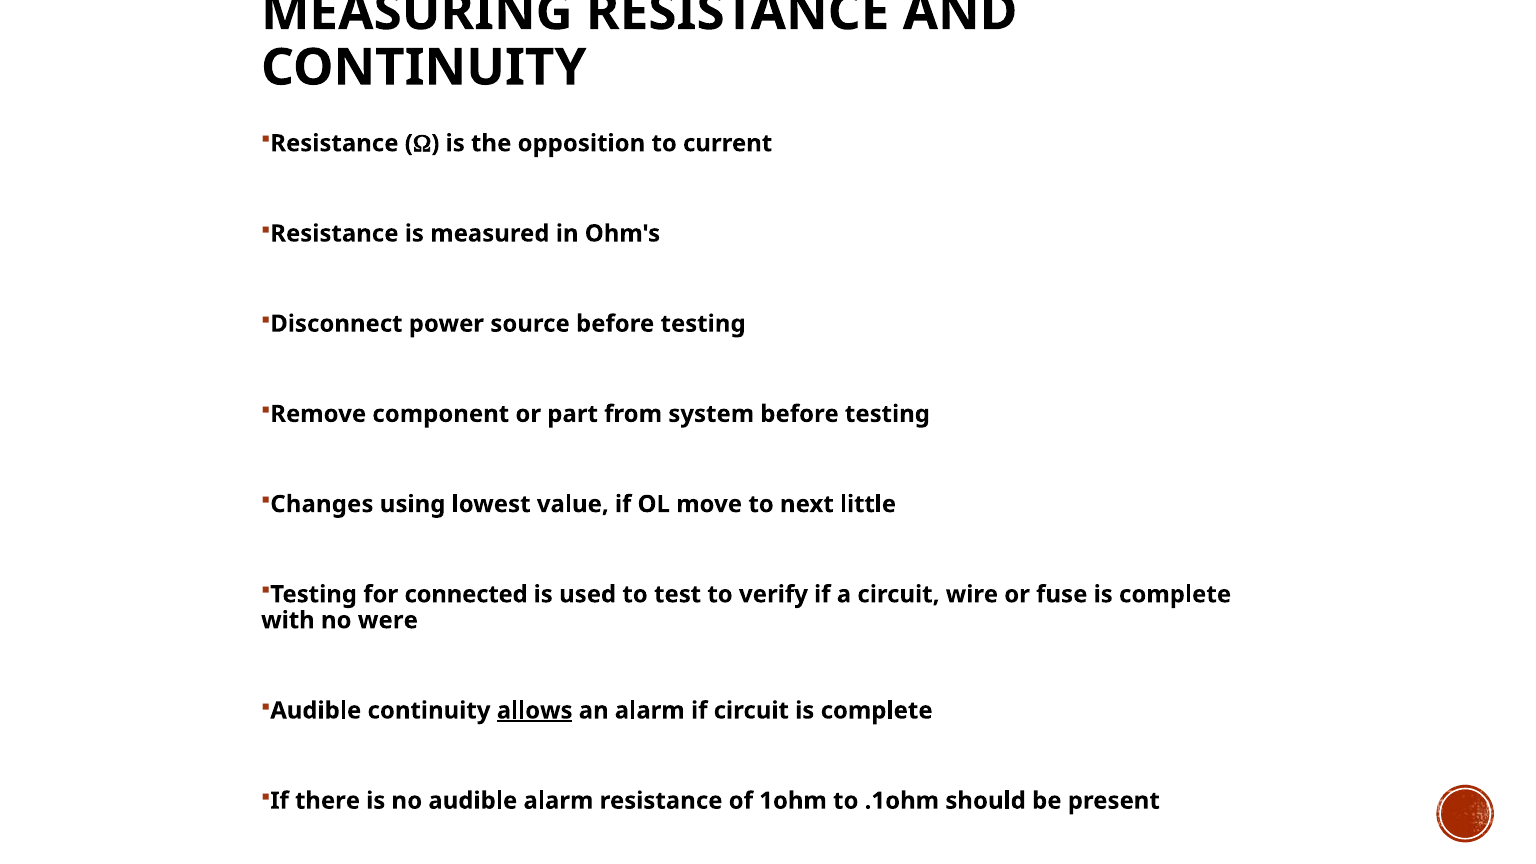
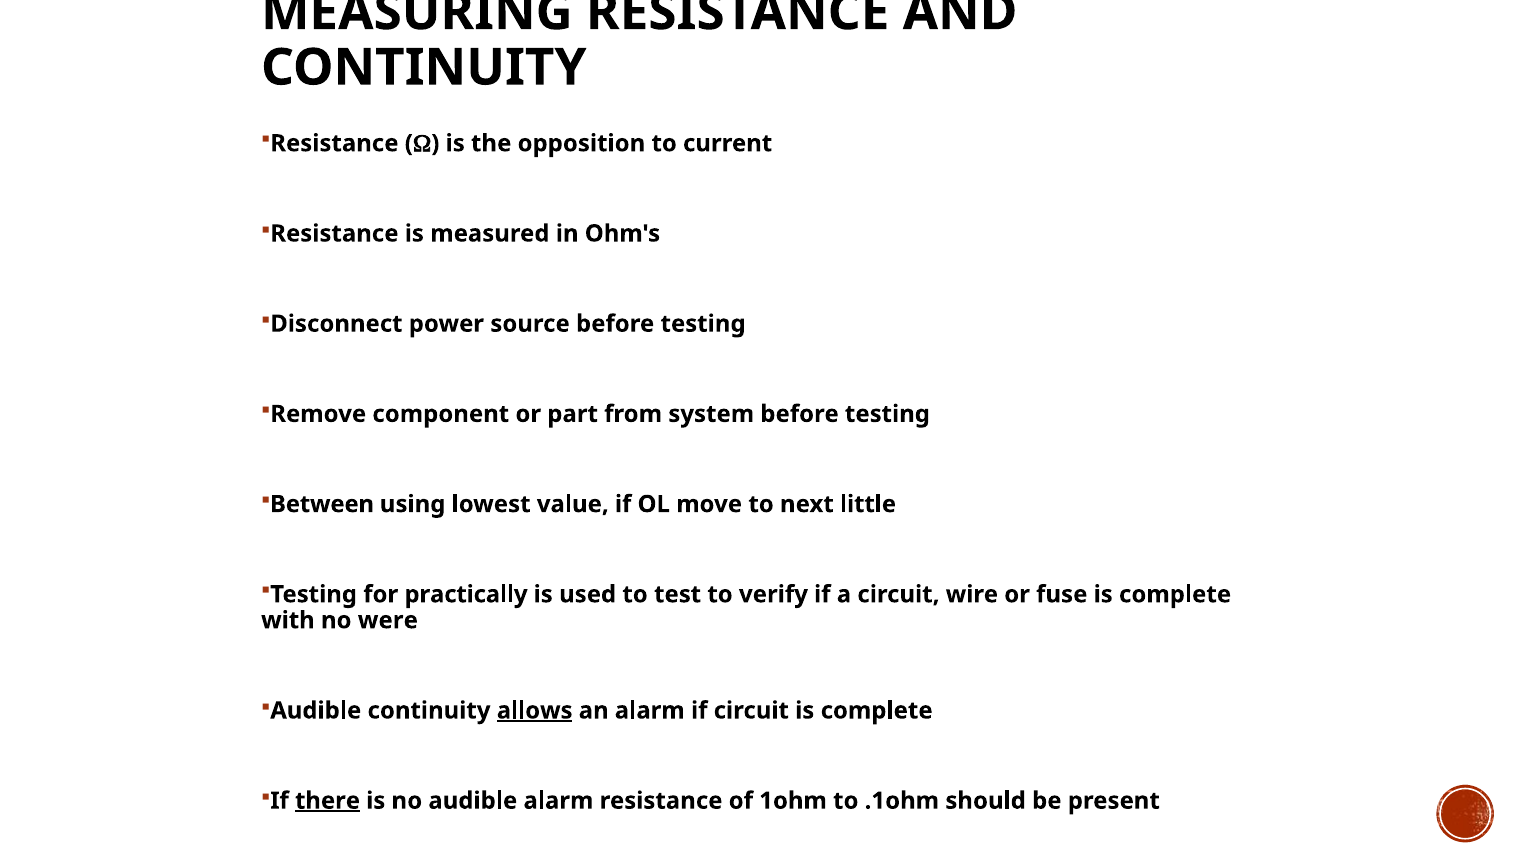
Changes: Changes -> Between
connected: connected -> practically
there underline: none -> present
